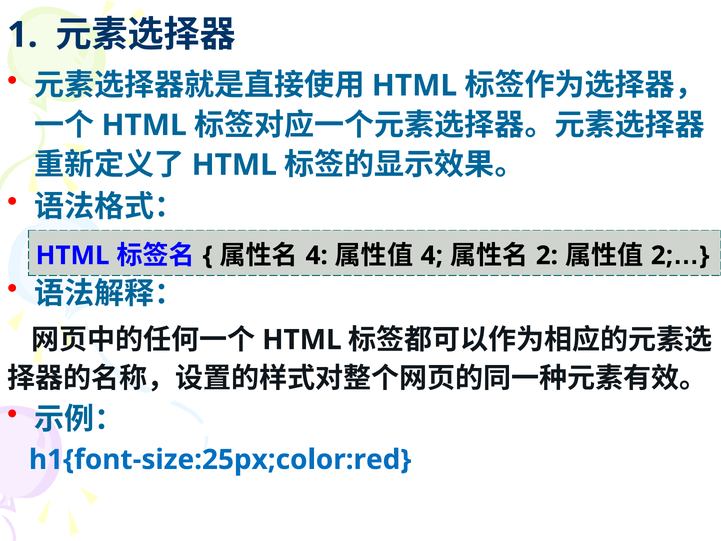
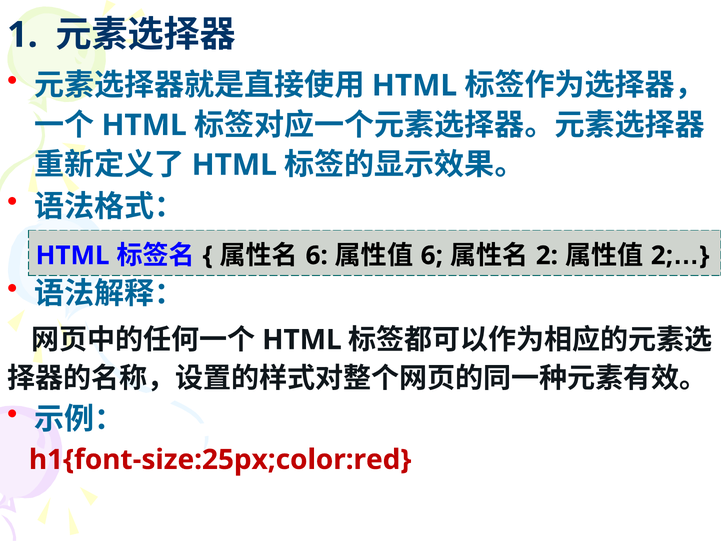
4 at (317, 255): 4 -> 6
4 at (432, 255): 4 -> 6
h1{font-size:25px;color:red colour: blue -> red
